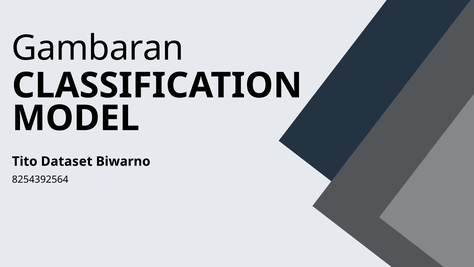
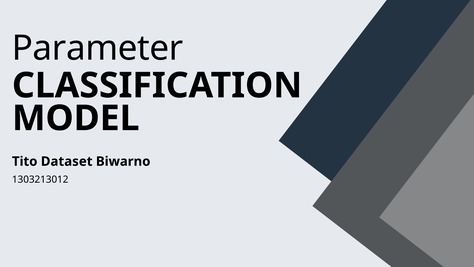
Gambaran: Gambaran -> Parameter
8254392564: 8254392564 -> 1303213012
